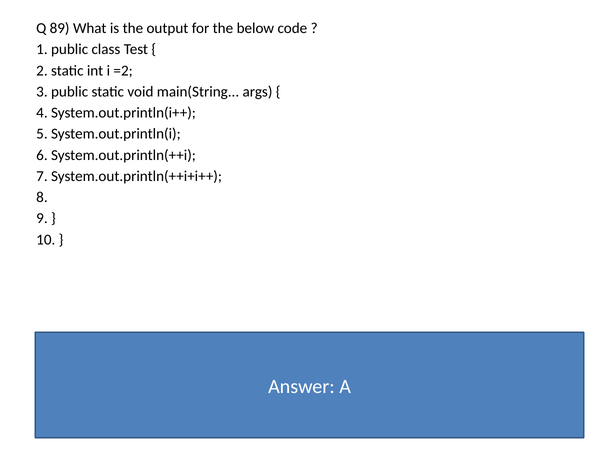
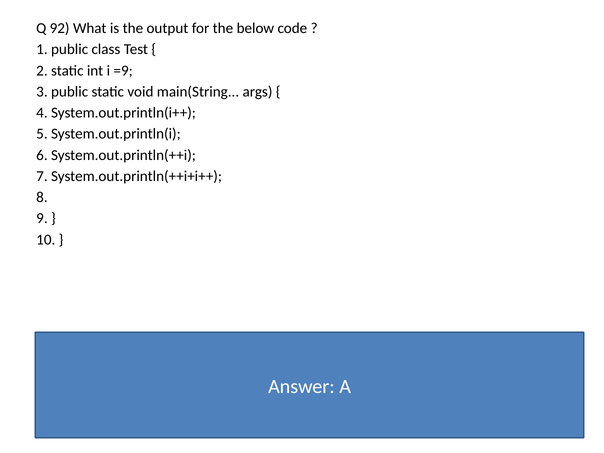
89: 89 -> 92
=2: =2 -> =9
